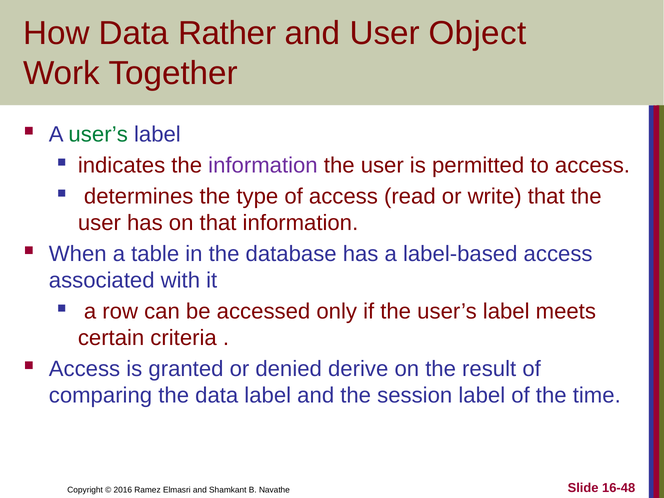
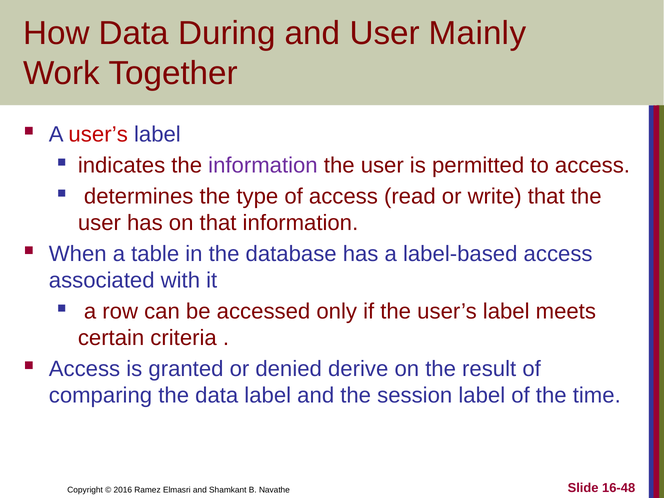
Rather: Rather -> During
Object: Object -> Mainly
user’s at (98, 134) colour: green -> red
